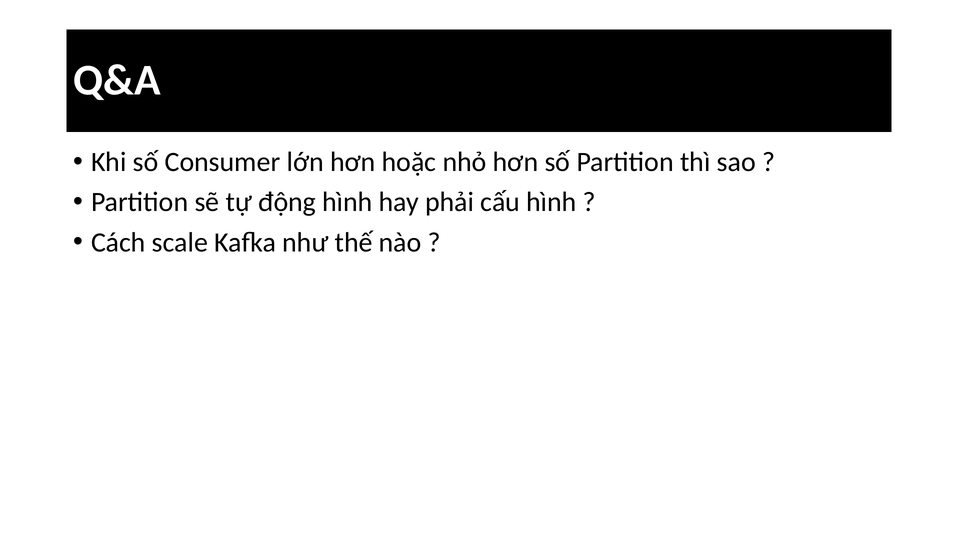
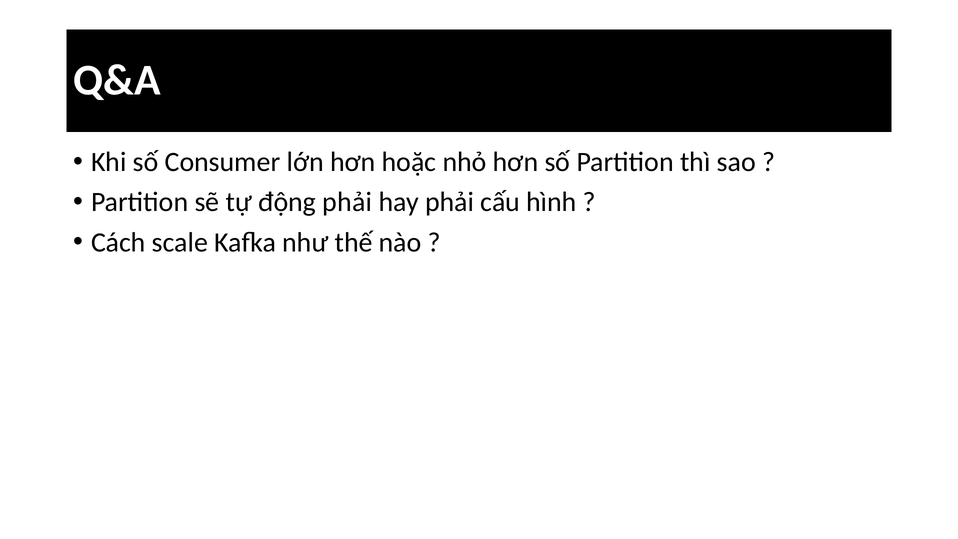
động hình: hình -> phải
